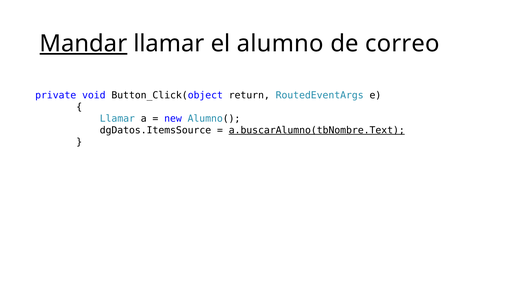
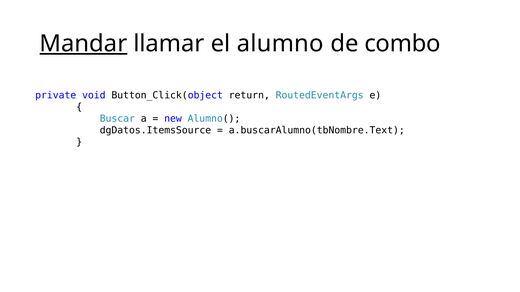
correo: correo -> combo
Llamar at (117, 119): Llamar -> Buscar
a.buscarAlumno(tbNombre.Text underline: present -> none
